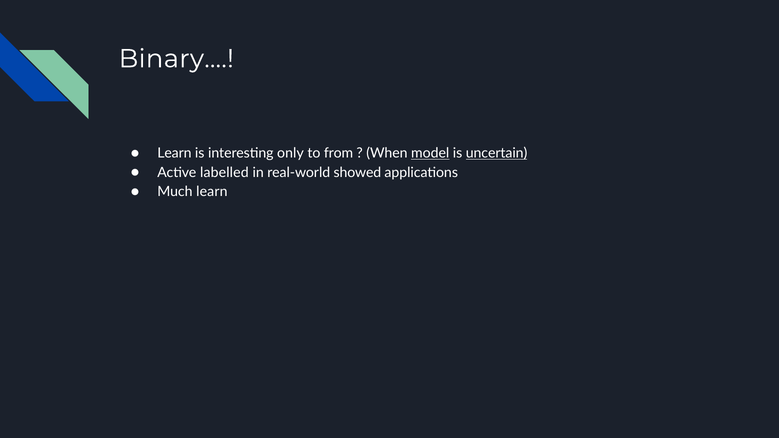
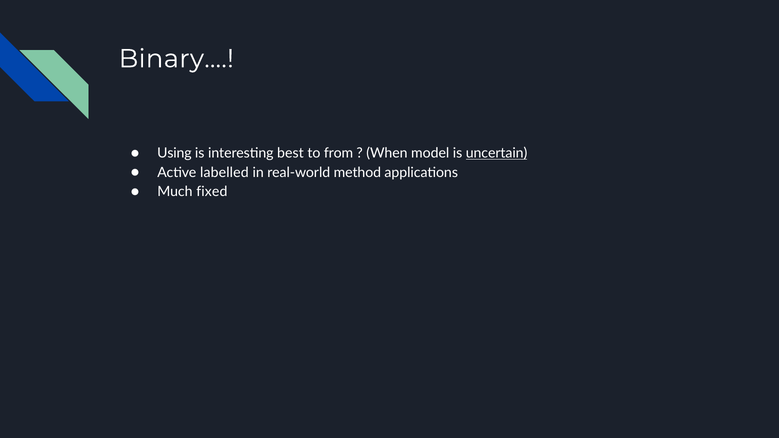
Learn at (174, 153): Learn -> Using
only: only -> best
model underline: present -> none
showed: showed -> method
Much learn: learn -> fixed
